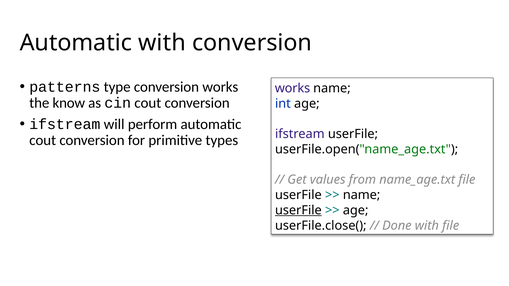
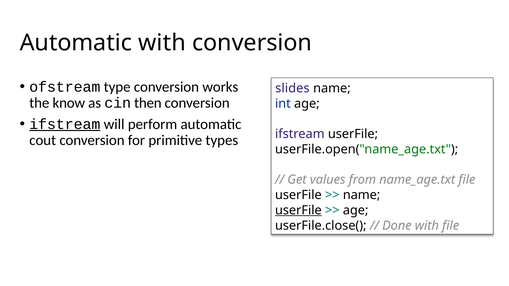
patterns: patterns -> ofstream
works at (293, 88): works -> slides
cin cout: cout -> then
ifstream at (65, 124) underline: none -> present
